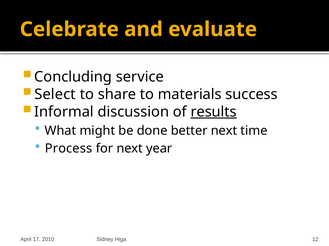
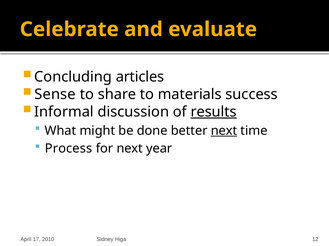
service: service -> articles
Select: Select -> Sense
next at (224, 131) underline: none -> present
